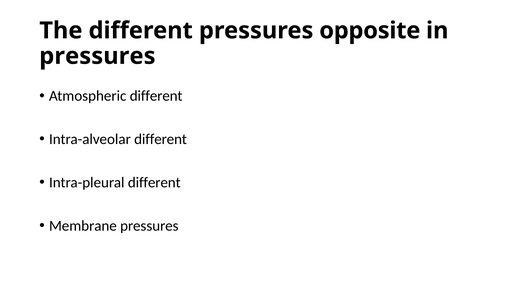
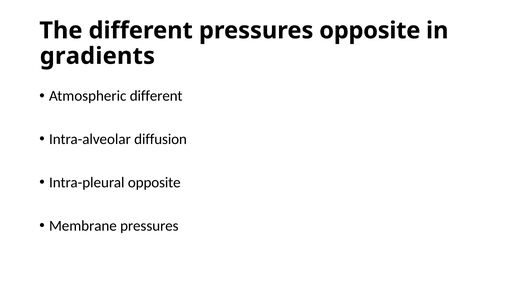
pressures at (97, 56): pressures -> gradients
Intra-alveolar different: different -> diffusion
Intra-pleural different: different -> opposite
